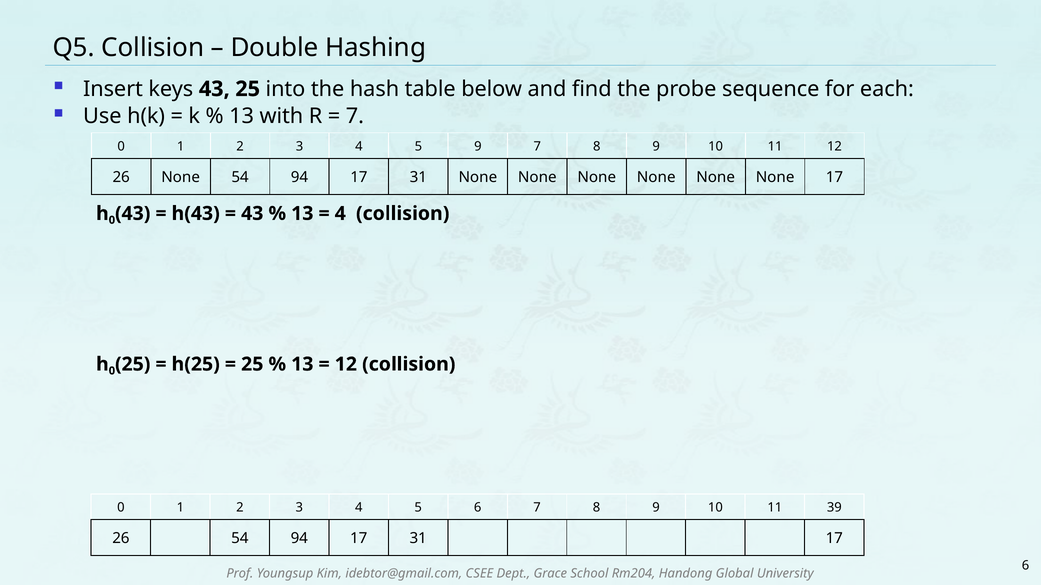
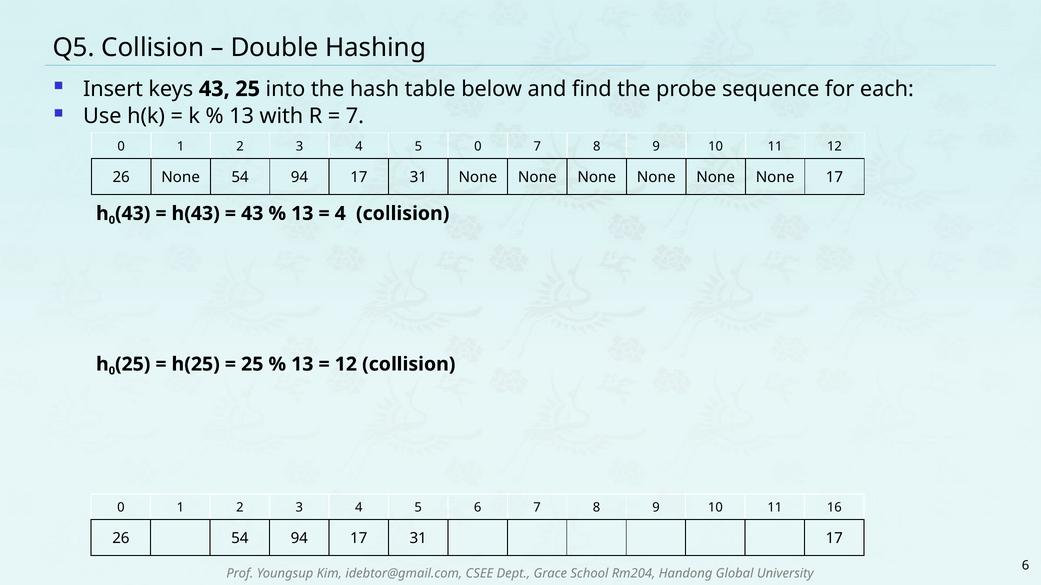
5 9: 9 -> 0
39: 39 -> 16
